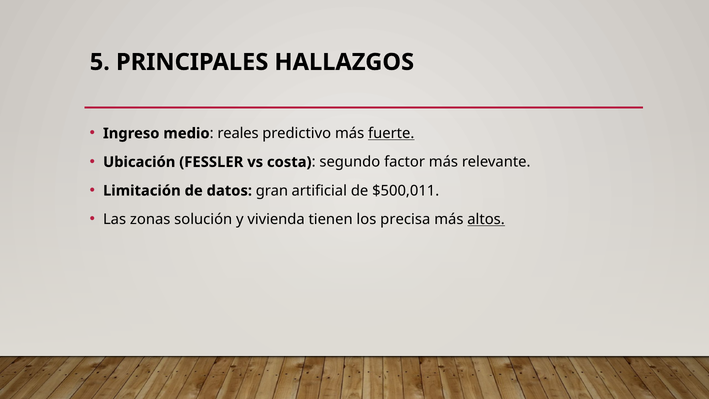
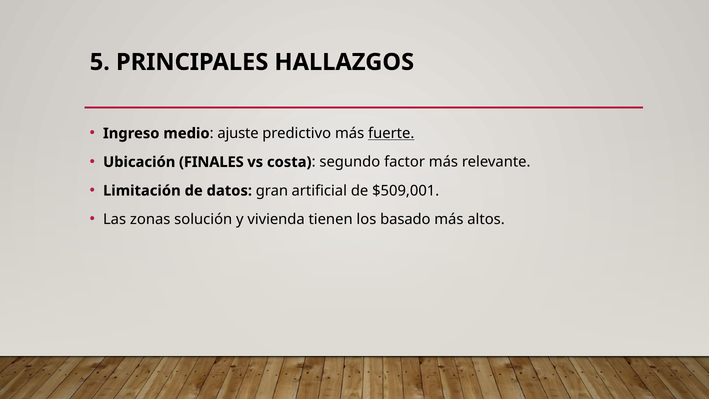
reales: reales -> ajuste
FESSLER: FESSLER -> FINALES
$500,011: $500,011 -> $509,001
precisa: precisa -> basado
altos underline: present -> none
